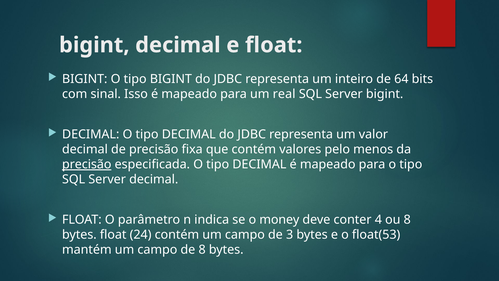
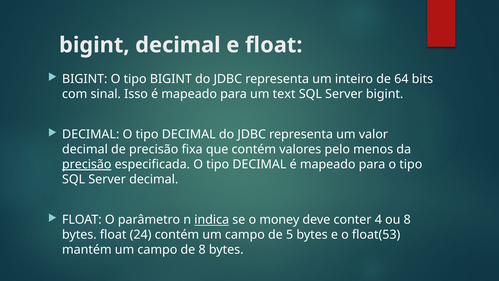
real: real -> text
indica underline: none -> present
3: 3 -> 5
